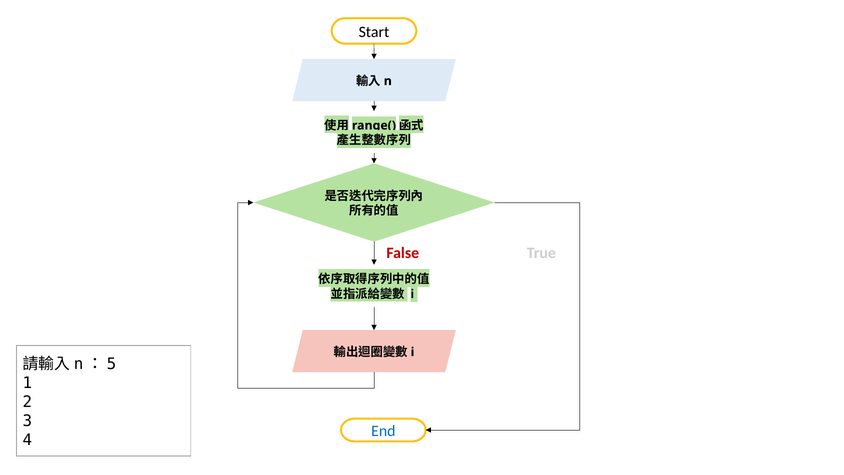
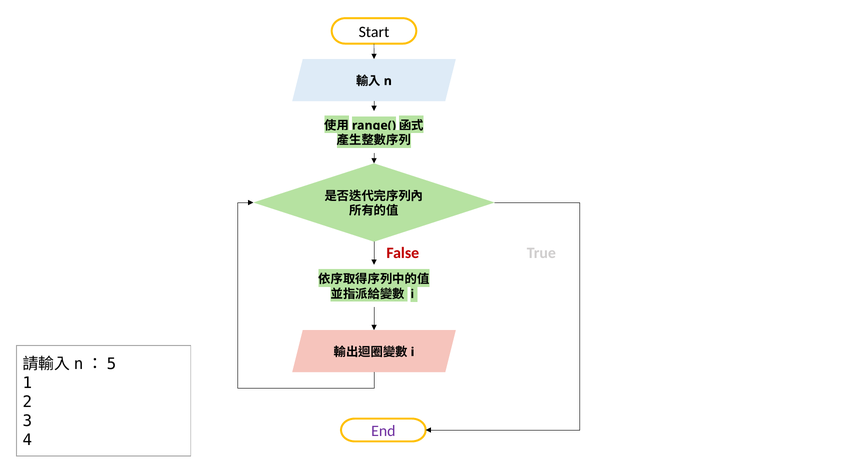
End colour: blue -> purple
